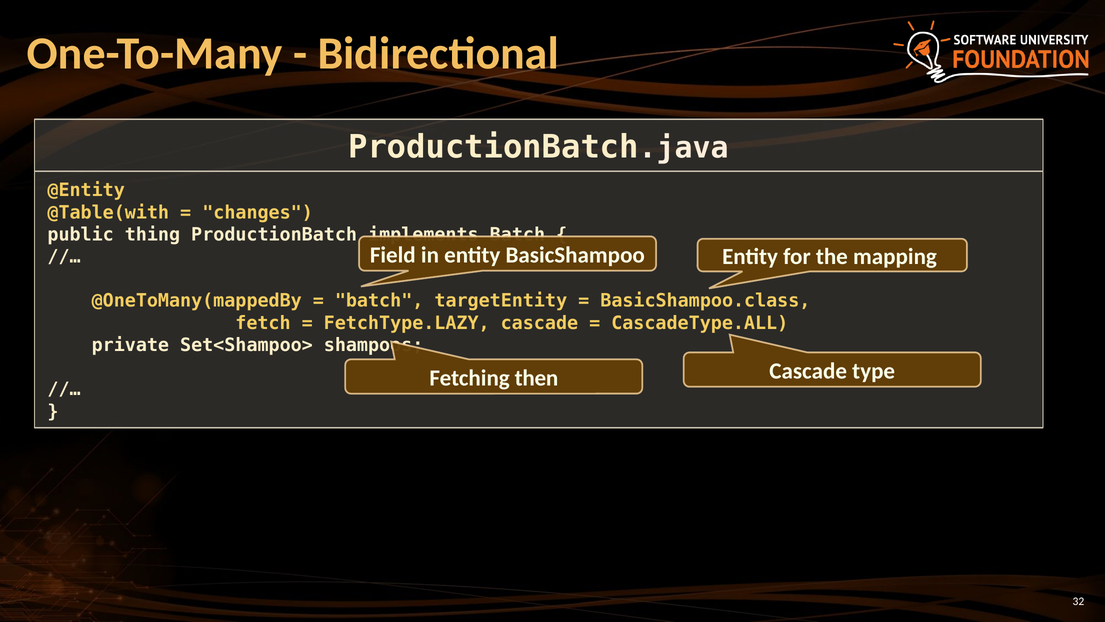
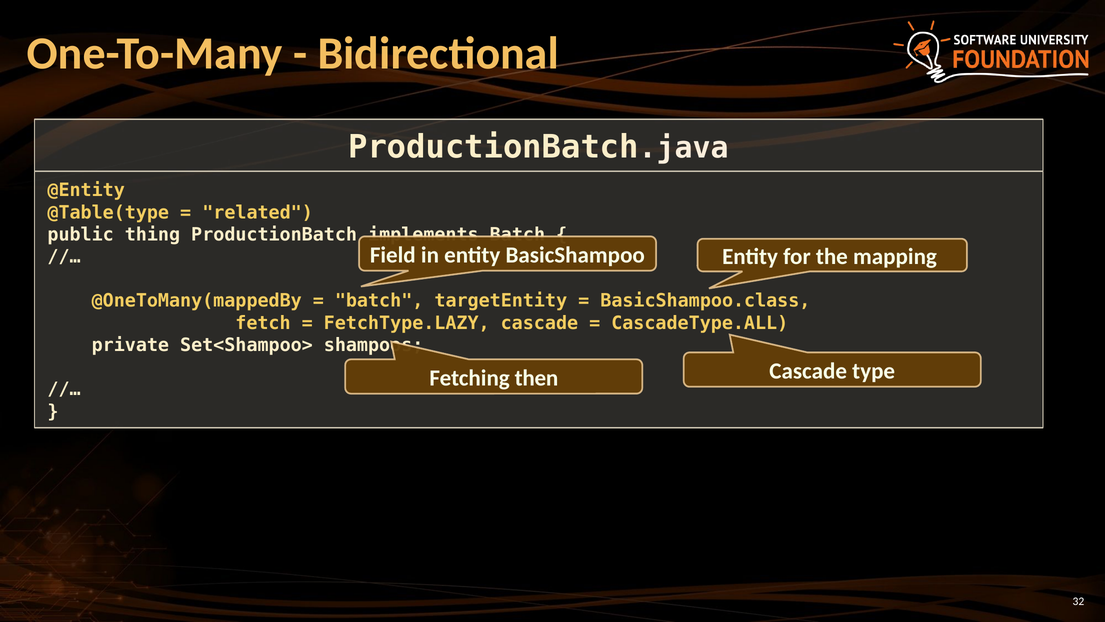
@Table(with: @Table(with -> @Table(type
changes: changes -> related
